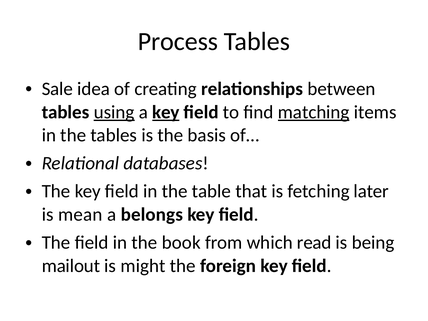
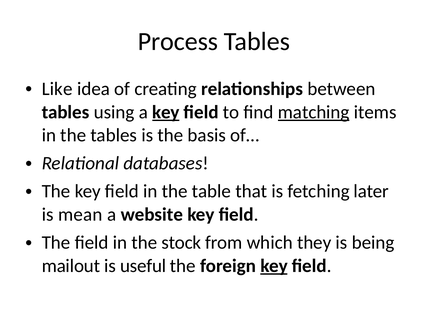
Sale: Sale -> Like
using underline: present -> none
belongs: belongs -> website
book: book -> stock
read: read -> they
might: might -> useful
key at (274, 266) underline: none -> present
